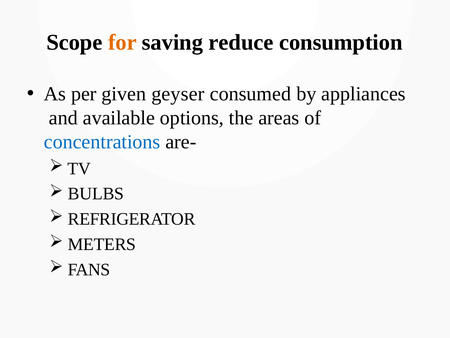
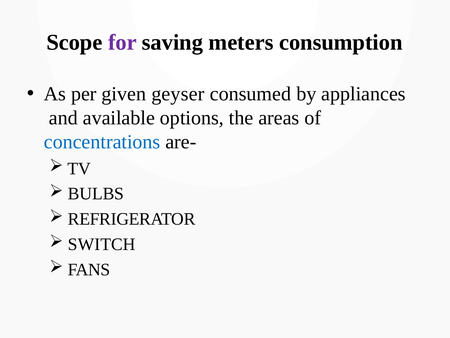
for colour: orange -> purple
reduce: reduce -> meters
METERS: METERS -> SWITCH
